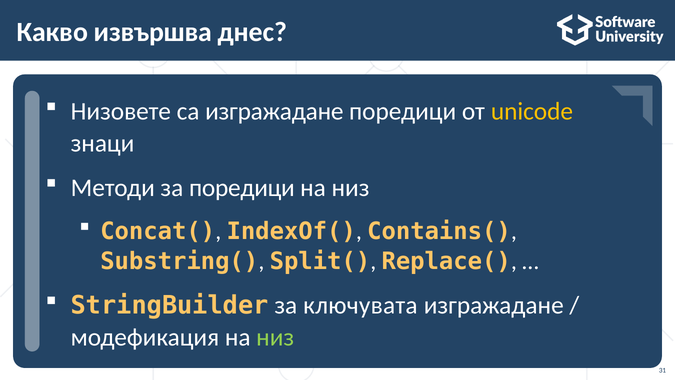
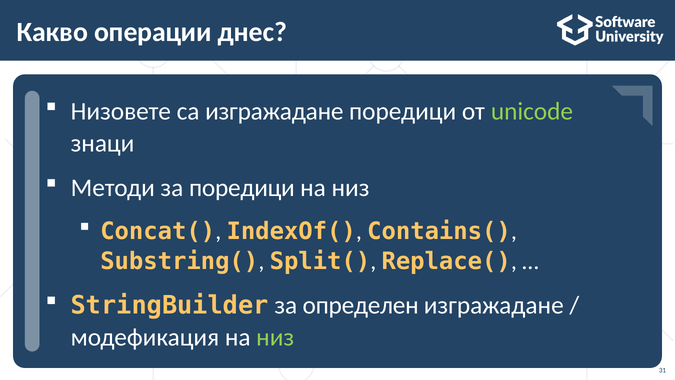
извършва: извършва -> операции
unicode colour: yellow -> light green
ключувата: ключувата -> определен
